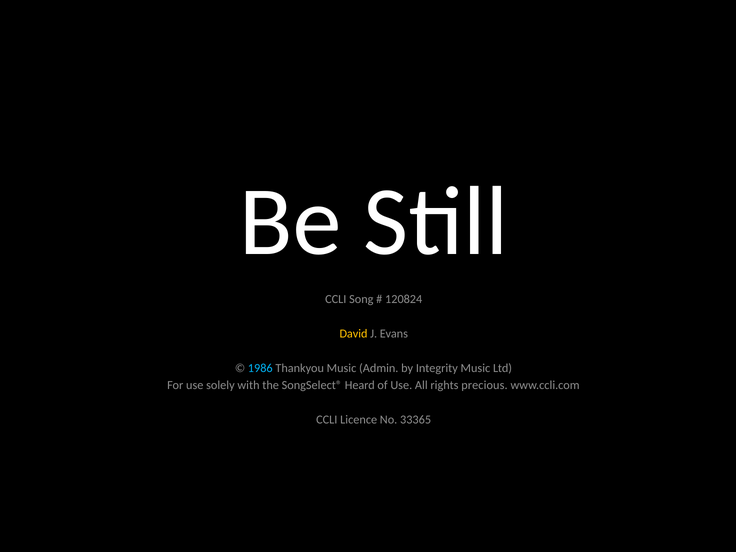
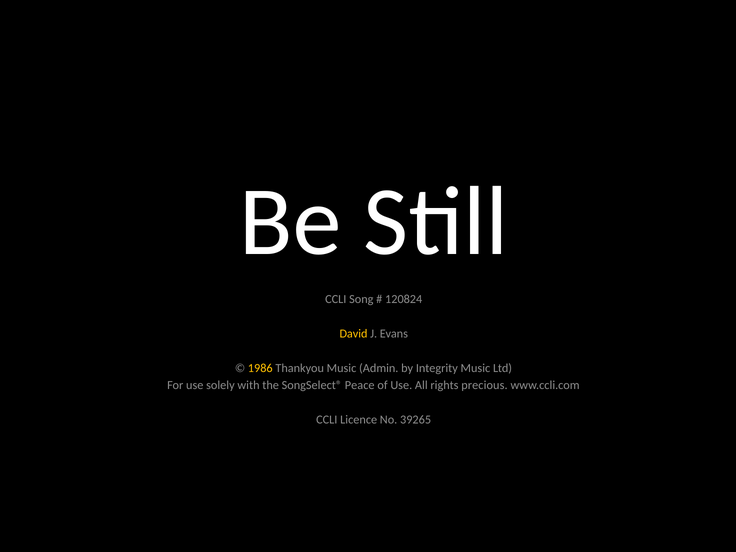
1986 colour: light blue -> yellow
Heard: Heard -> Peace
33365: 33365 -> 39265
